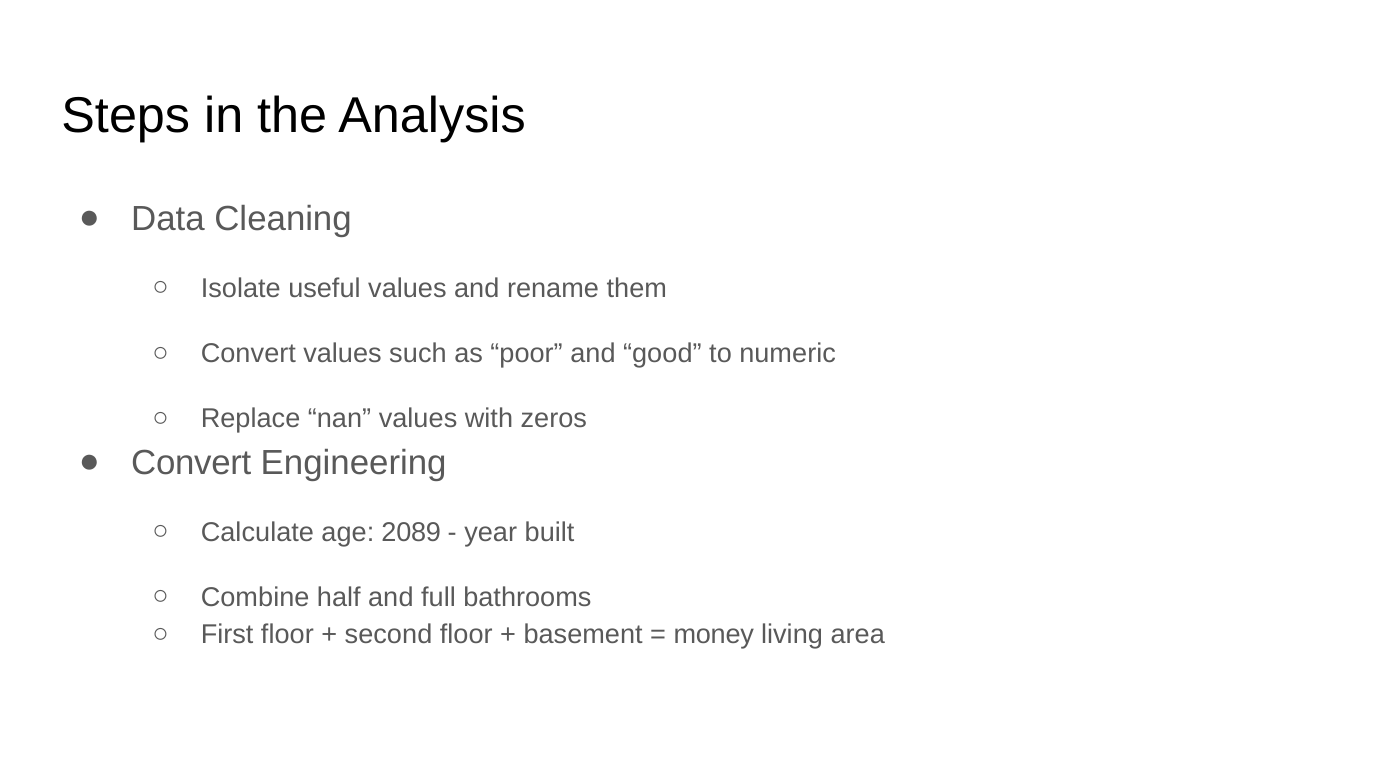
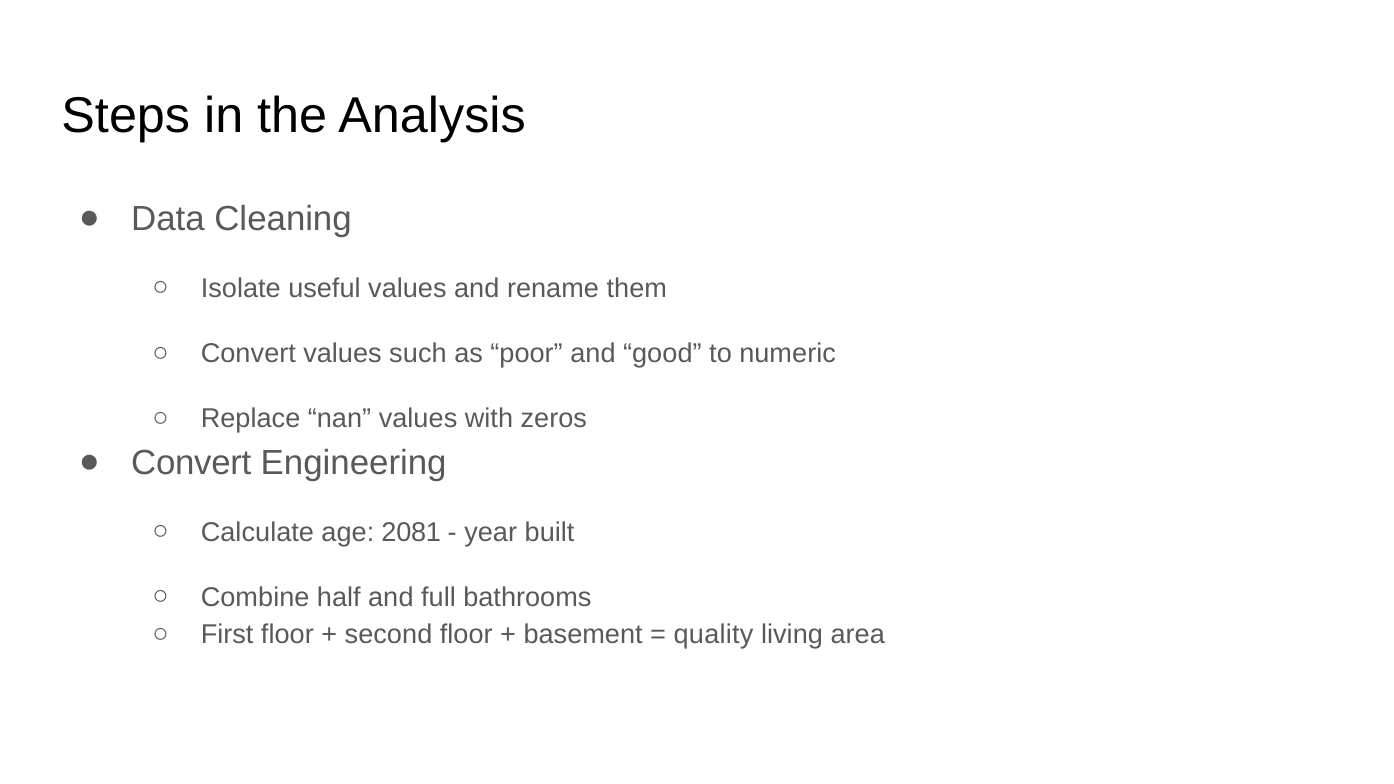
2089: 2089 -> 2081
money: money -> quality
